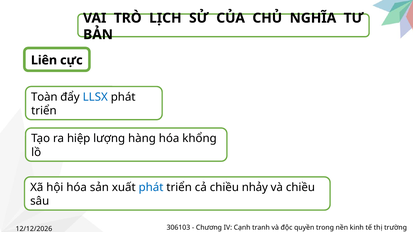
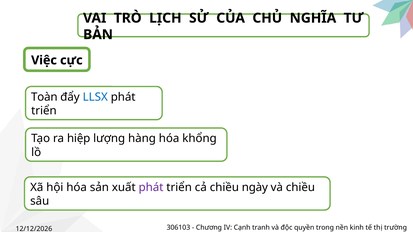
Liên: Liên -> Việc
phát at (151, 188) colour: blue -> purple
nhảy: nhảy -> ngày
